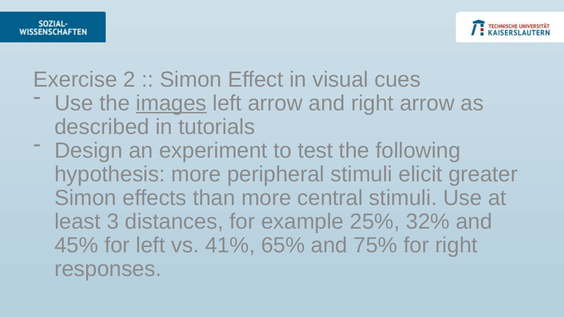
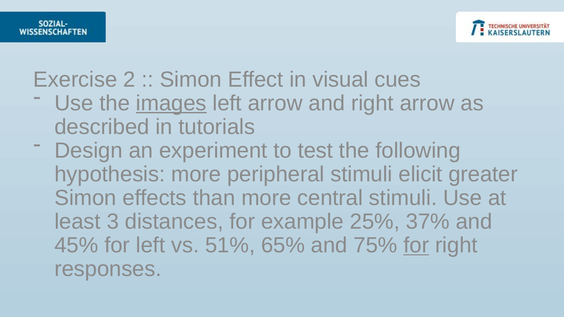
32%: 32% -> 37%
41%: 41% -> 51%
for at (416, 246) underline: none -> present
